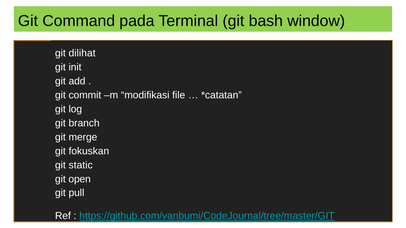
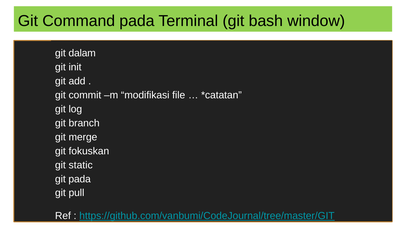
dilihat: dilihat -> dalam
git open: open -> pada
